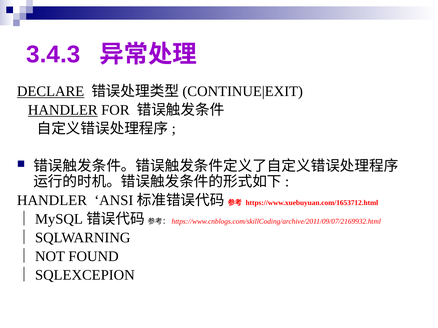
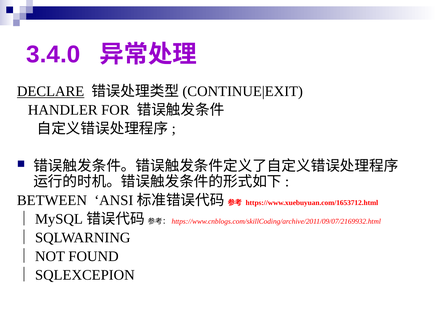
3.4.3: 3.4.3 -> 3.4.0
HANDLER at (63, 110) underline: present -> none
HANDLER at (52, 201): HANDLER -> BETWEEN
